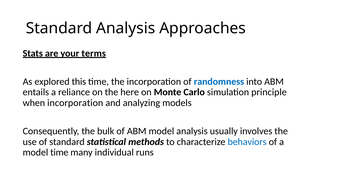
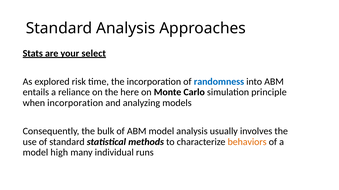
terms: terms -> select
this: this -> risk
behaviors colour: blue -> orange
model time: time -> high
